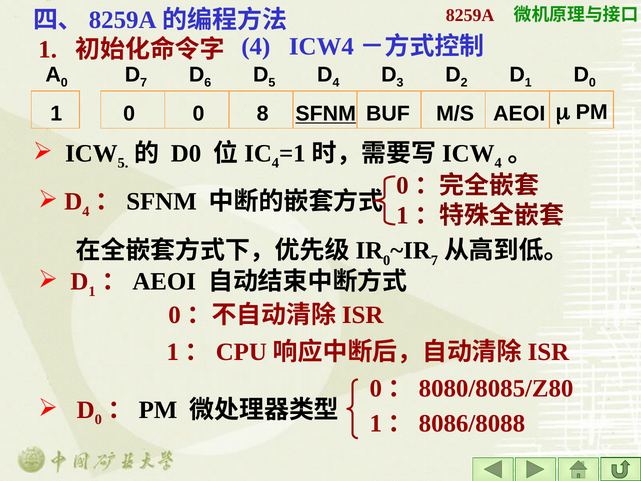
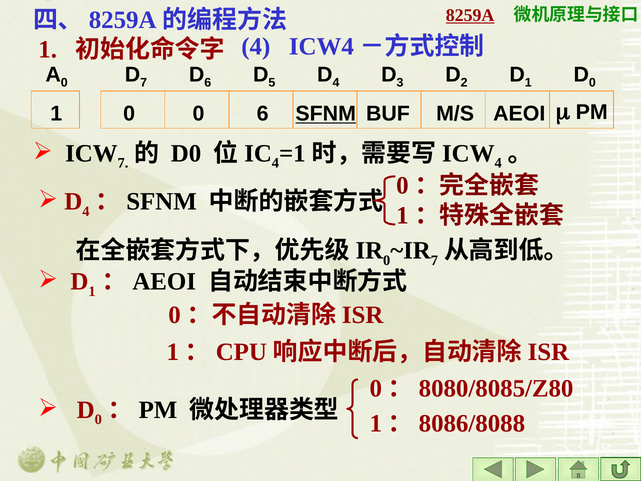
8259A at (470, 15) underline: none -> present
0 8: 8 -> 6
5 at (123, 163): 5 -> 7
